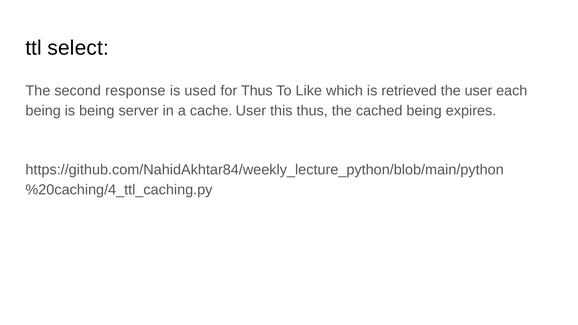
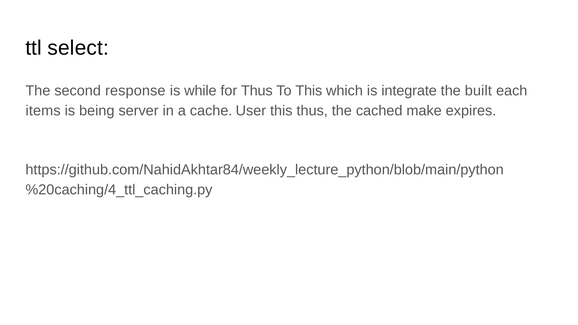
used: used -> while
To Like: Like -> This
retrieved: retrieved -> integrate
the user: user -> built
being at (43, 111): being -> items
cached being: being -> make
